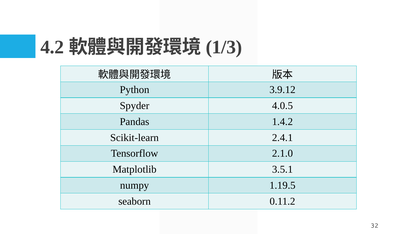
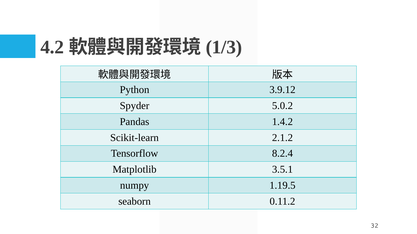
4.0.5: 4.0.5 -> 5.0.2
2.4.1: 2.4.1 -> 2.1.2
2.1.0: 2.1.0 -> 8.2.4
